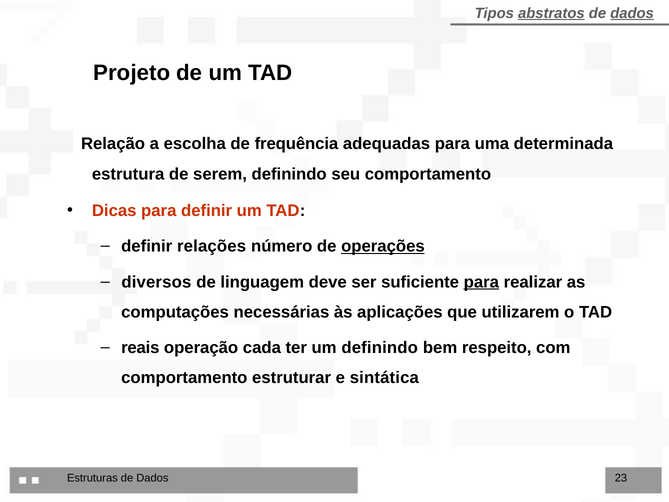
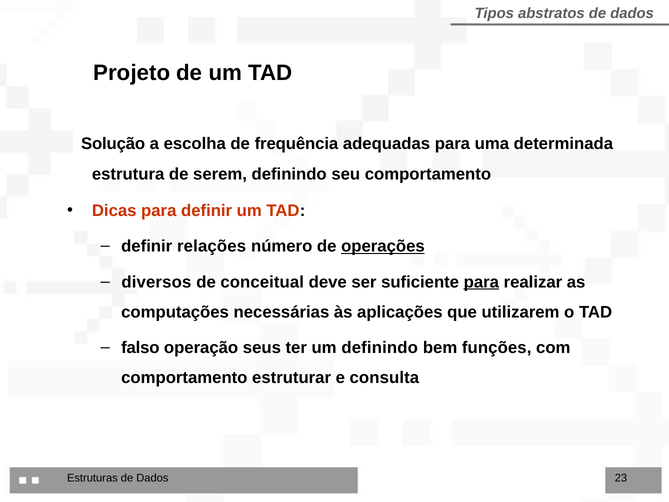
abstratos underline: present -> none
dados at (632, 13) underline: present -> none
Relação: Relação -> Solução
linguagem: linguagem -> conceitual
reais: reais -> falso
cada: cada -> seus
respeito: respeito -> funções
sintática: sintática -> consulta
